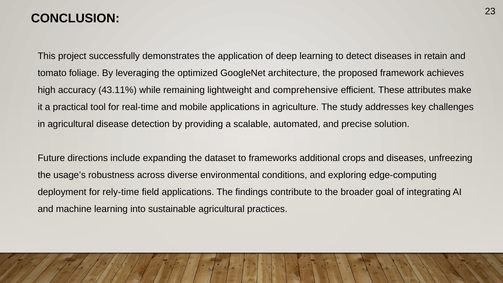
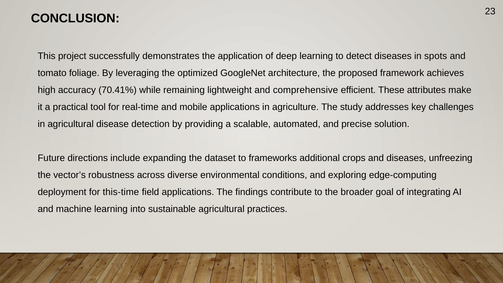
retain: retain -> spots
43.11%: 43.11% -> 70.41%
usage’s: usage’s -> vector’s
rely-time: rely-time -> this-time
